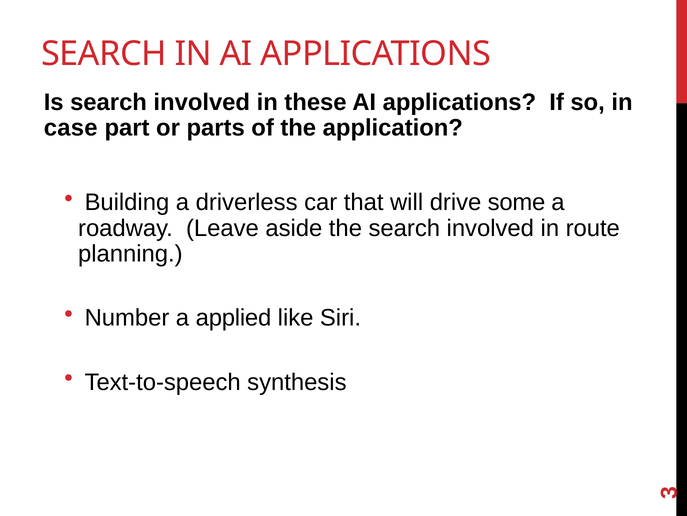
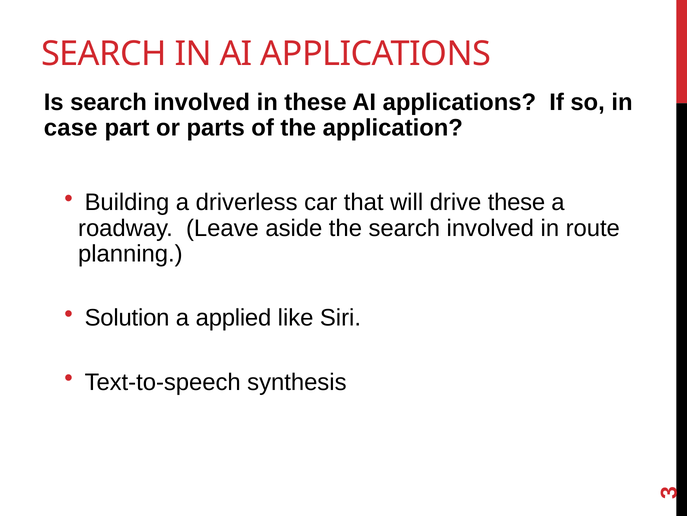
drive some: some -> these
Number: Number -> Solution
